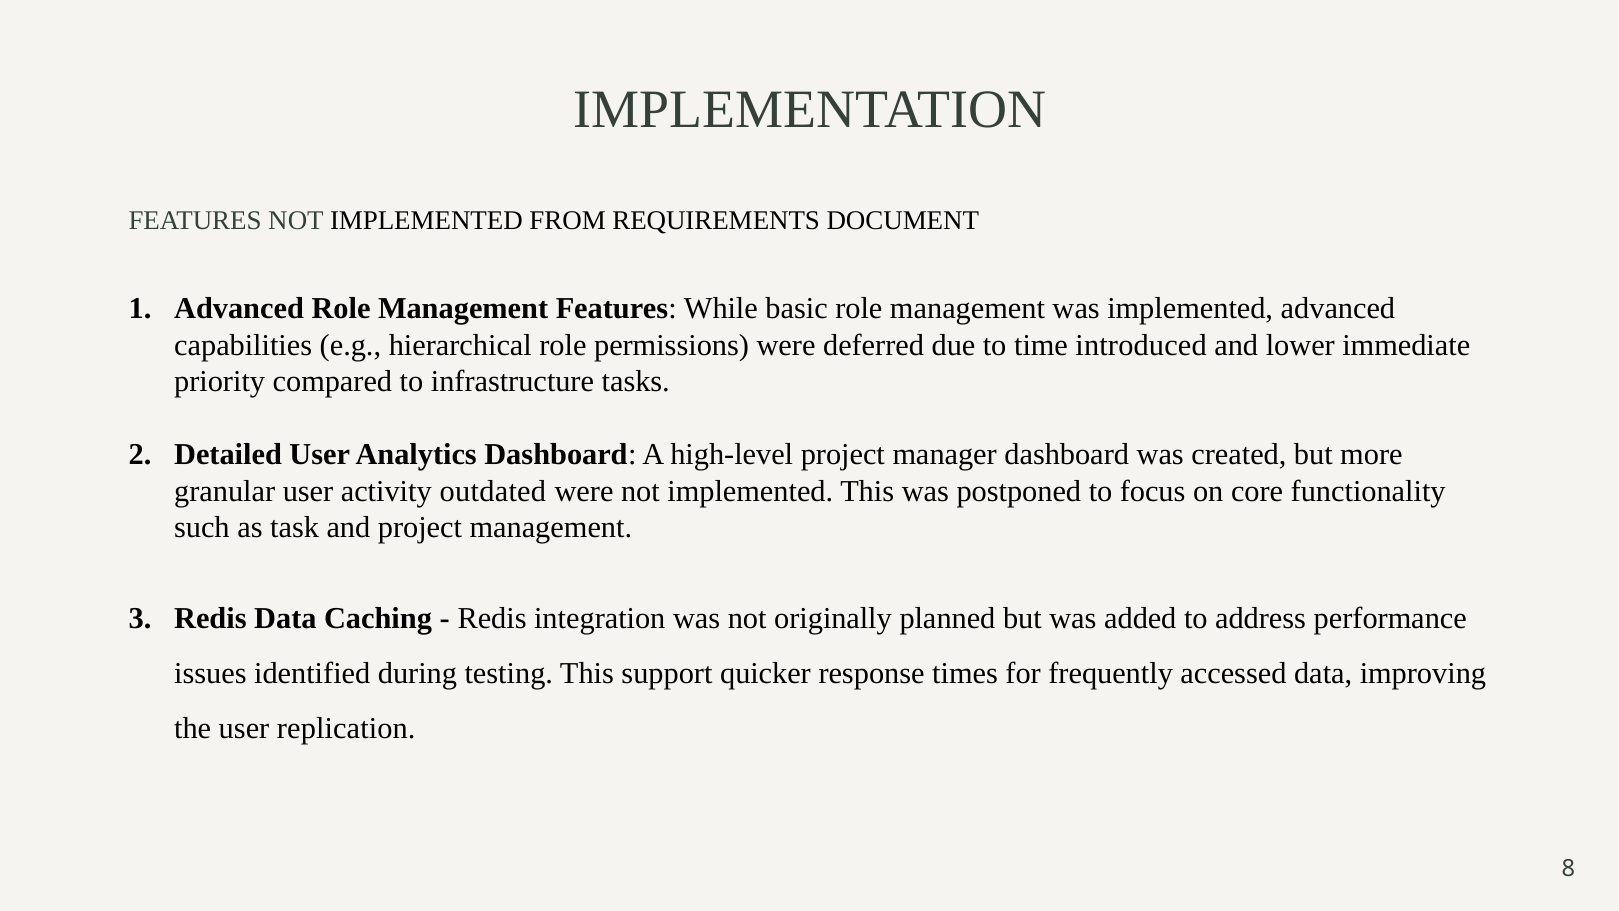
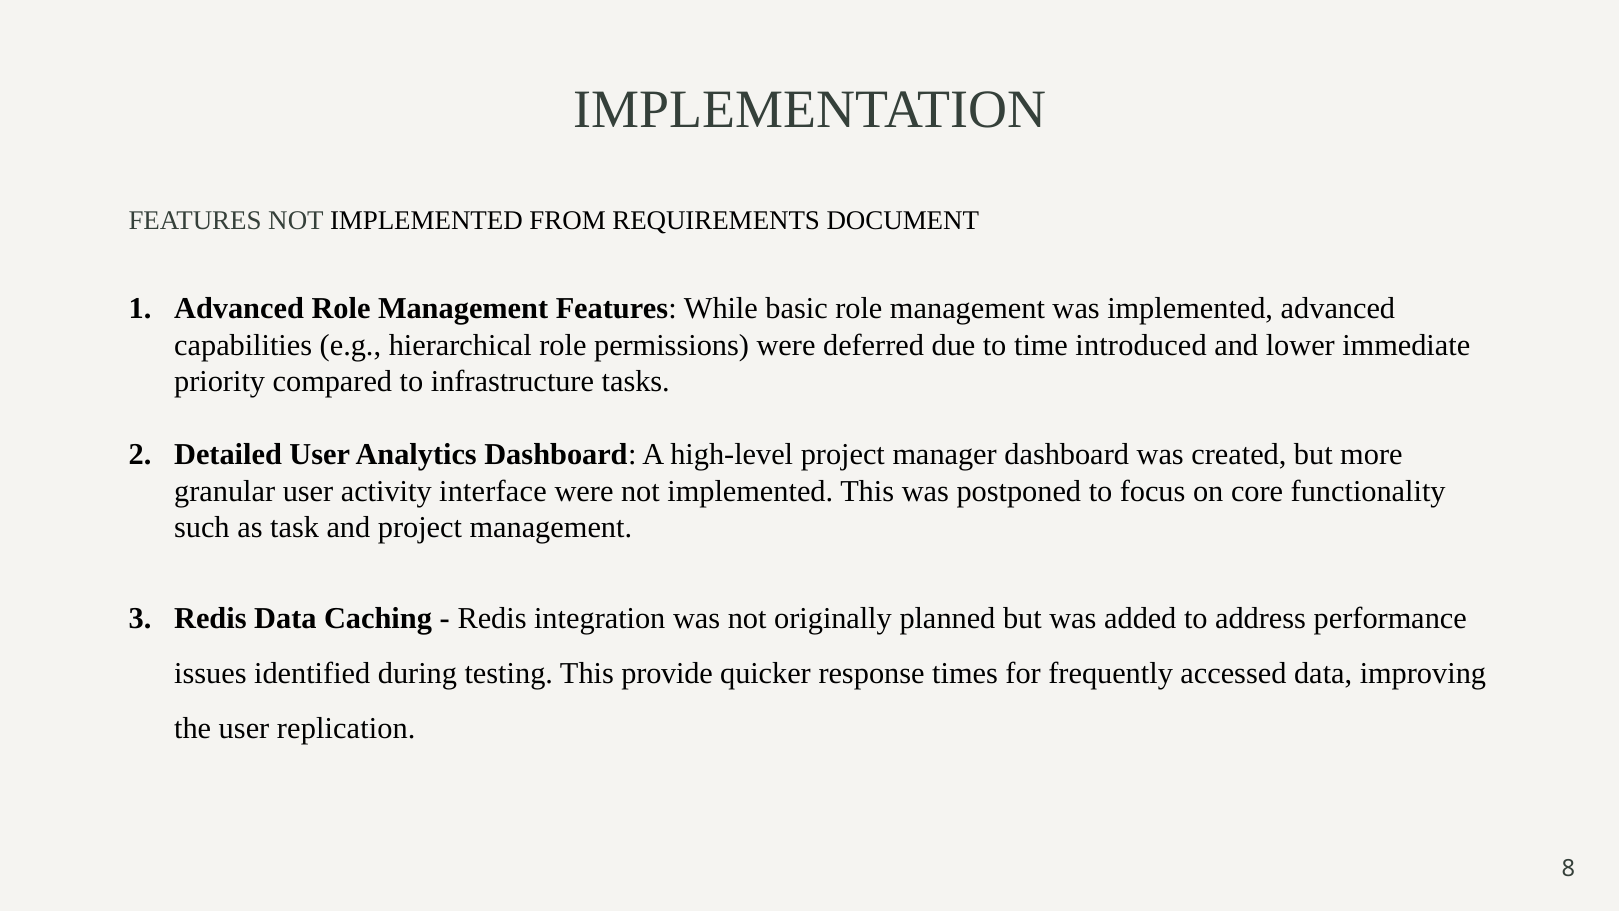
outdated: outdated -> interface
support: support -> provide
